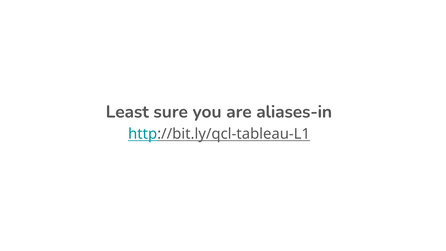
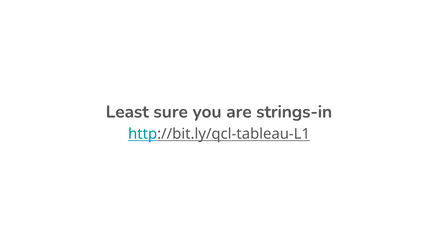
aliases-in: aliases-in -> strings-in
